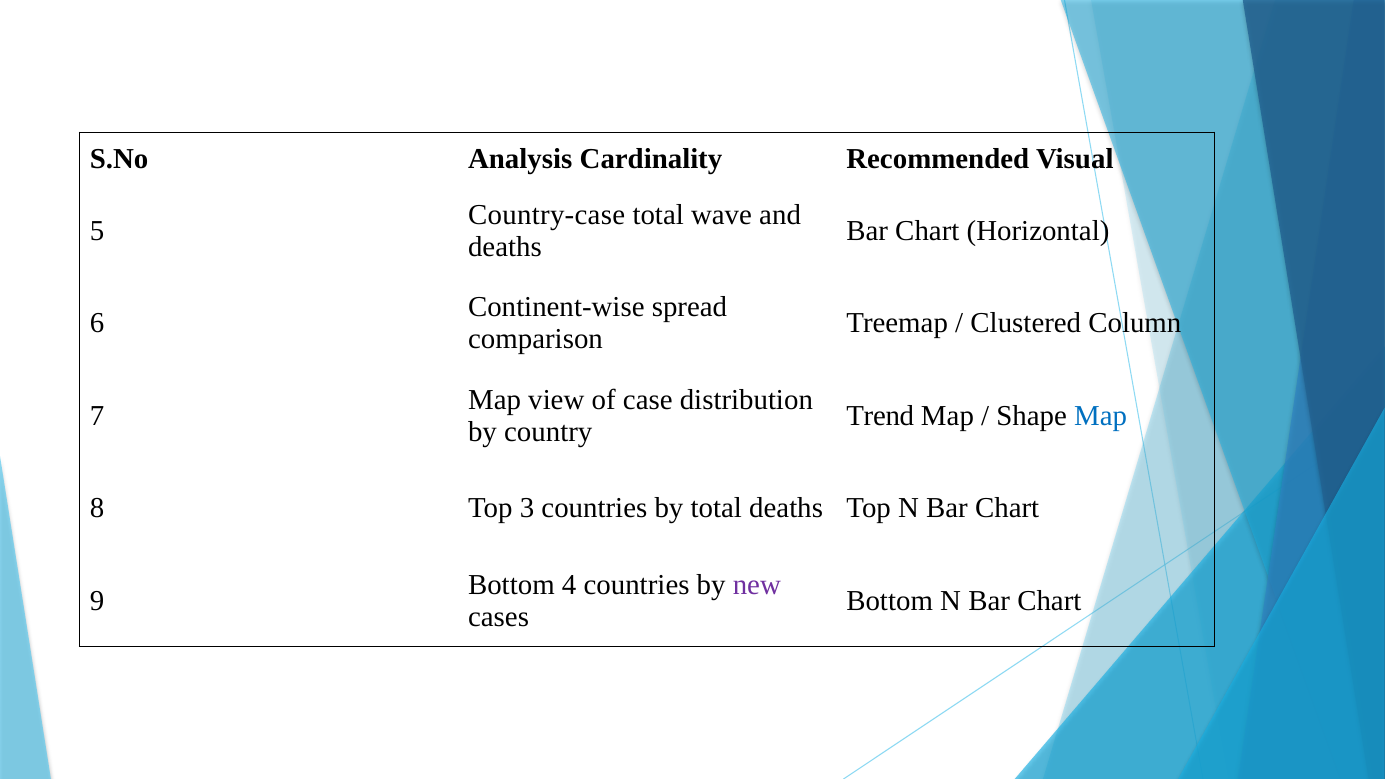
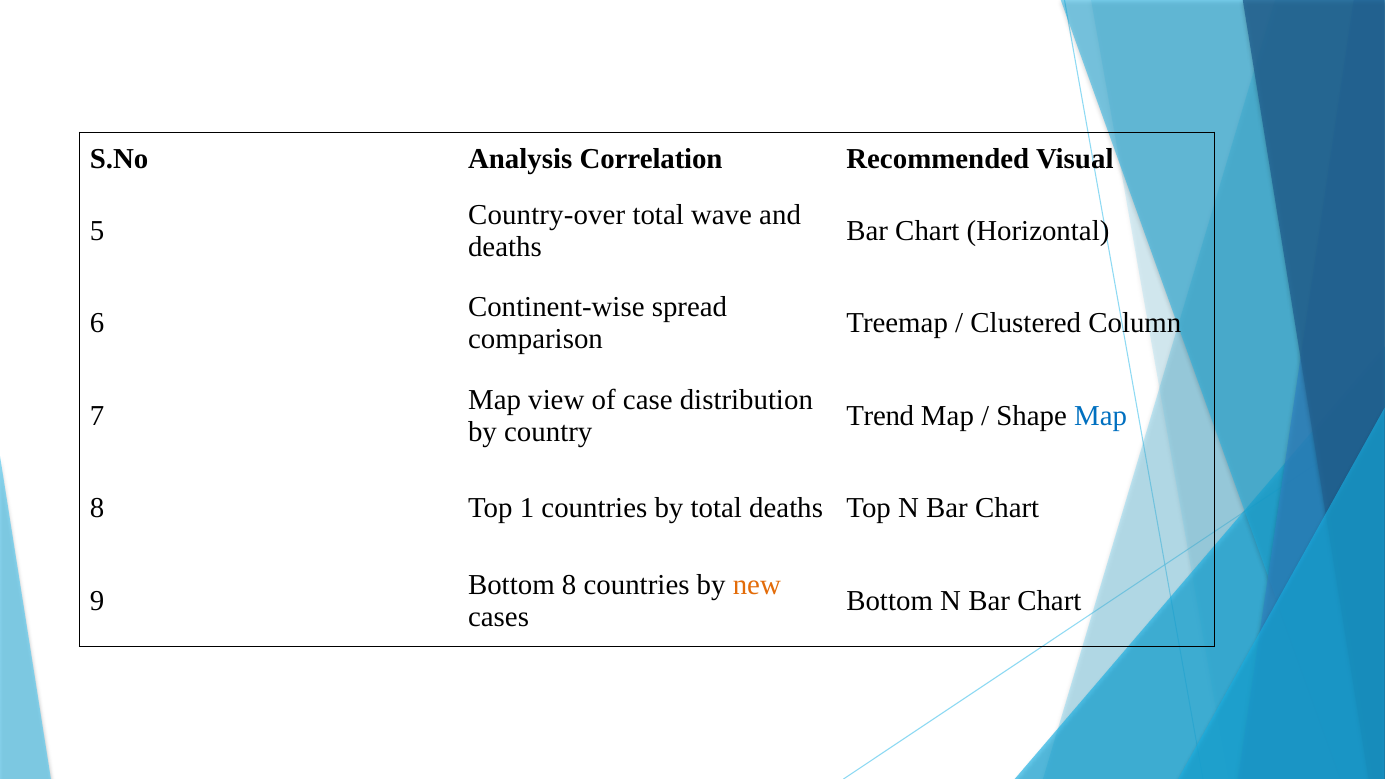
Cardinality: Cardinality -> Correlation
Country-case: Country-case -> Country-over
3: 3 -> 1
Bottom 4: 4 -> 8
new colour: purple -> orange
